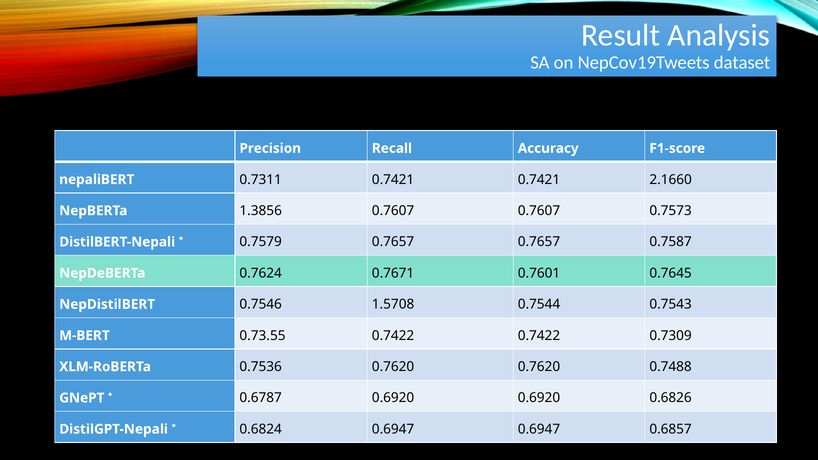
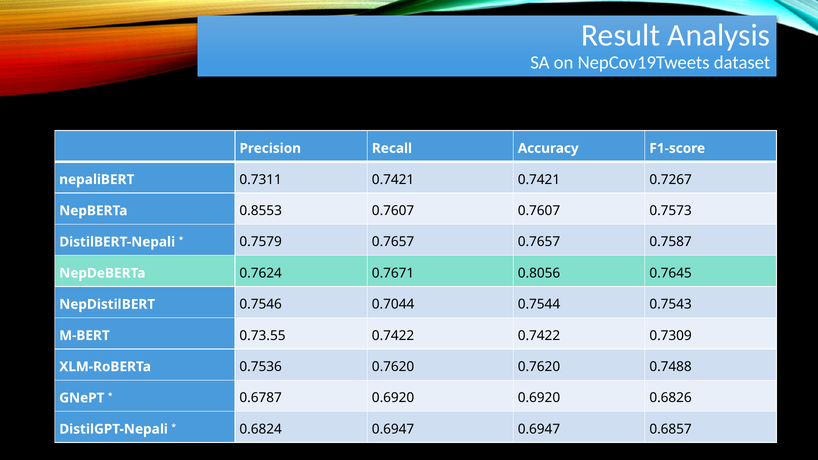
2.1660: 2.1660 -> 0.7267
1.3856: 1.3856 -> 0.8553
0.7601: 0.7601 -> 0.8056
1.5708: 1.5708 -> 0.7044
